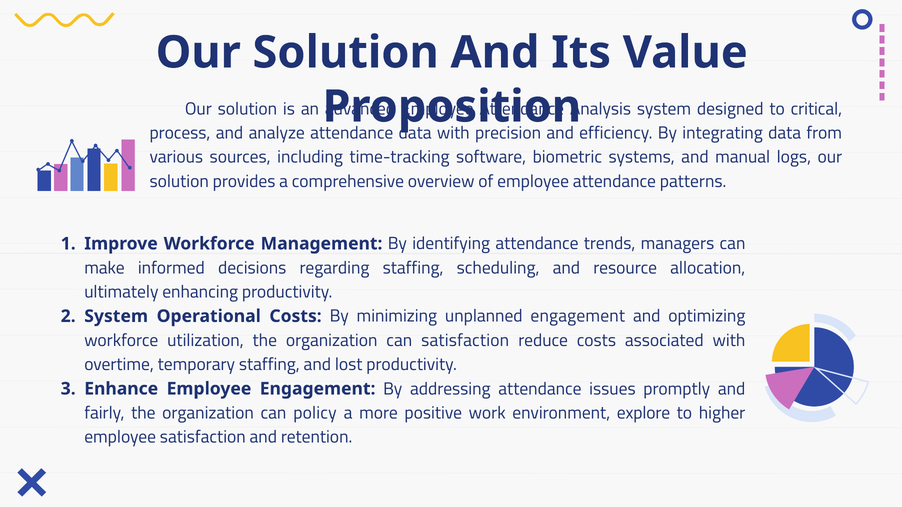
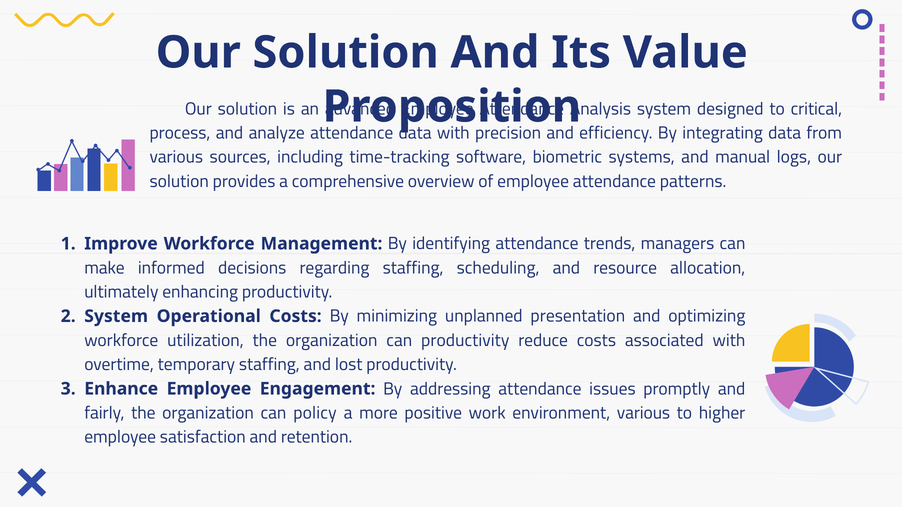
unplanned engagement: engagement -> presentation
can satisfaction: satisfaction -> productivity
environment explore: explore -> various
